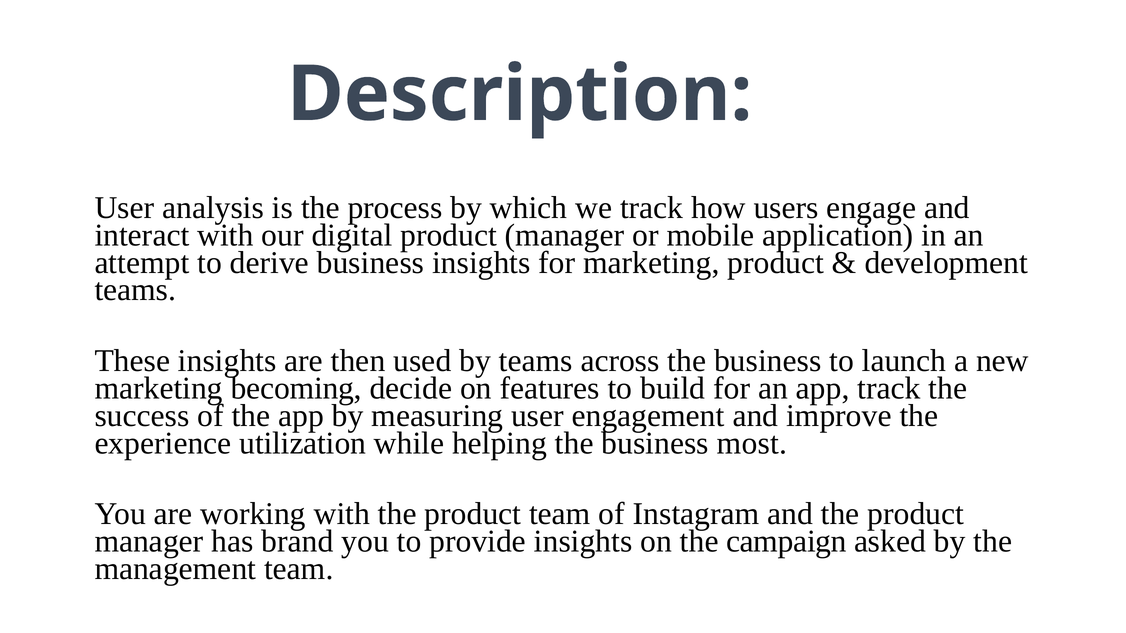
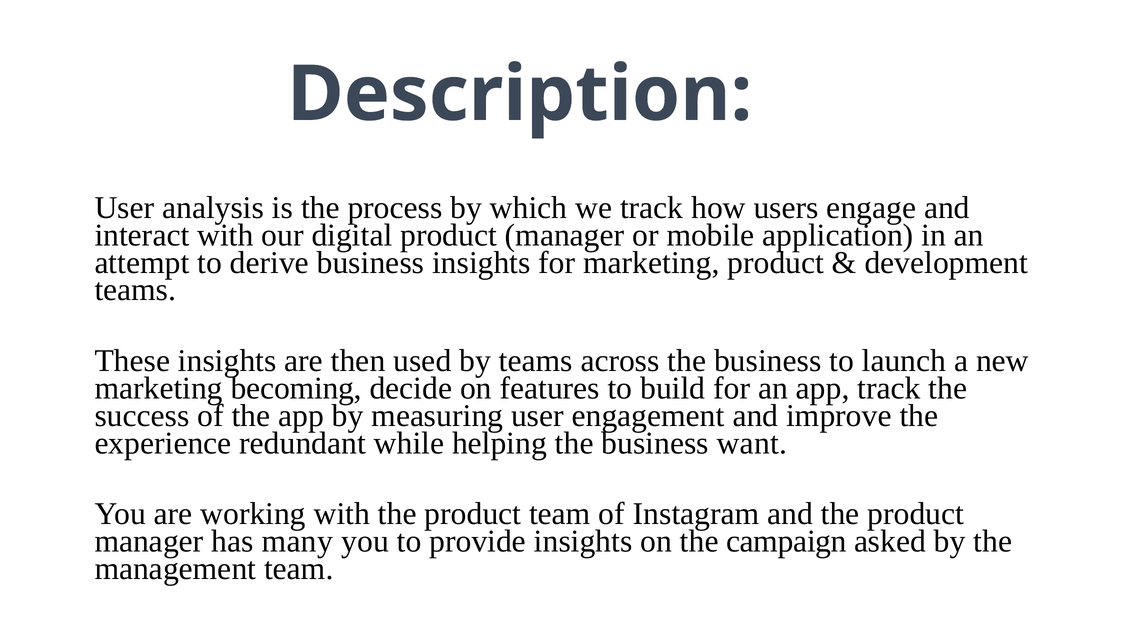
utilization: utilization -> redundant
most: most -> want
brand: brand -> many
